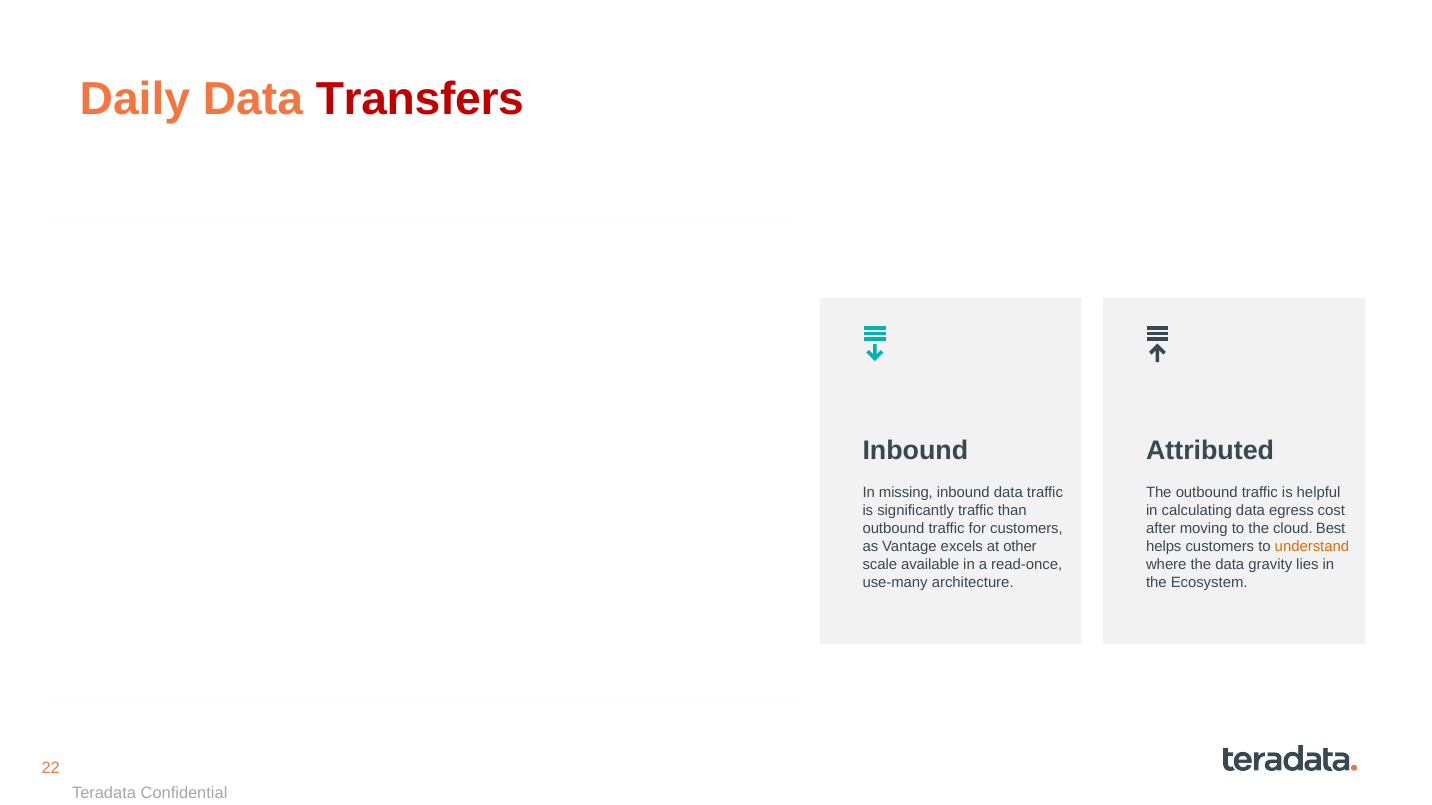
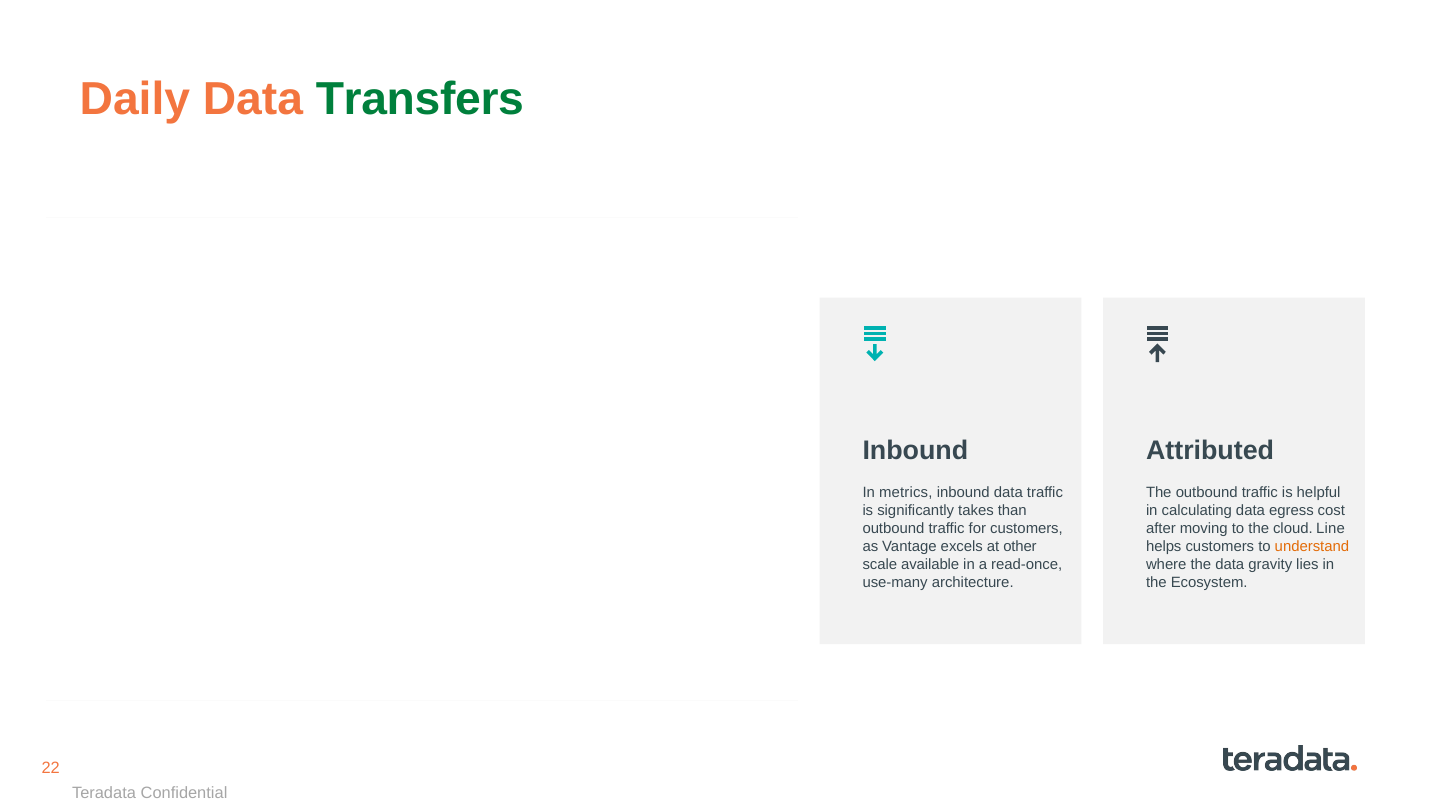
Transfers colour: red -> green
missing: missing -> metrics
significantly traffic: traffic -> takes
Best: Best -> Line
